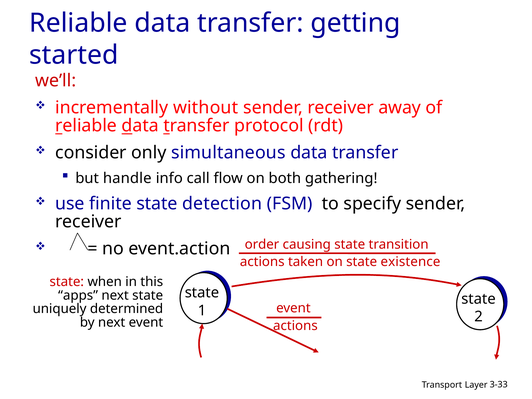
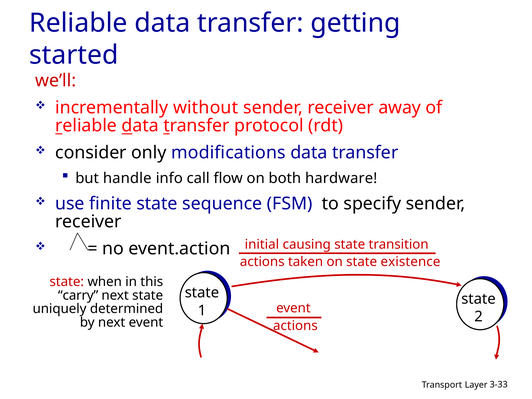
simultaneous: simultaneous -> modifications
gathering: gathering -> hardware
detection: detection -> sequence
order: order -> initial
apps: apps -> carry
